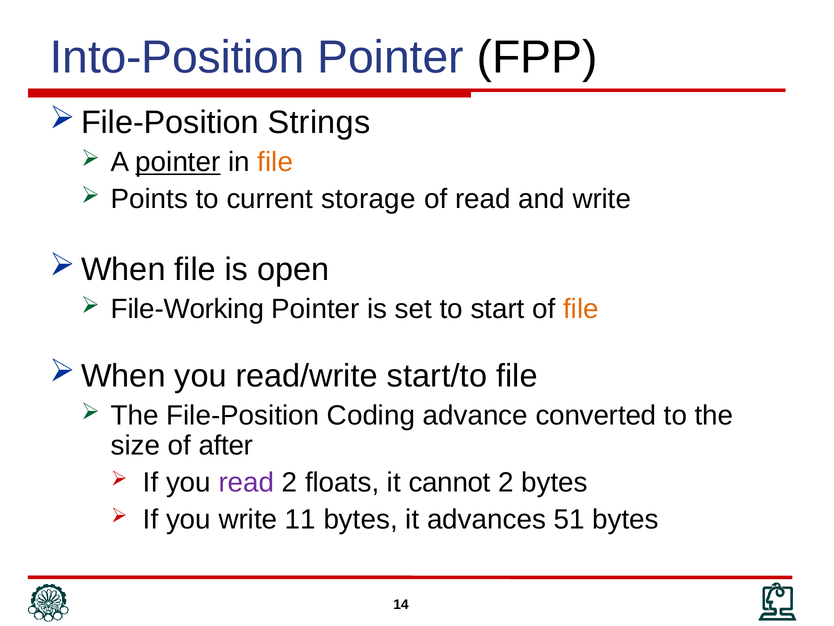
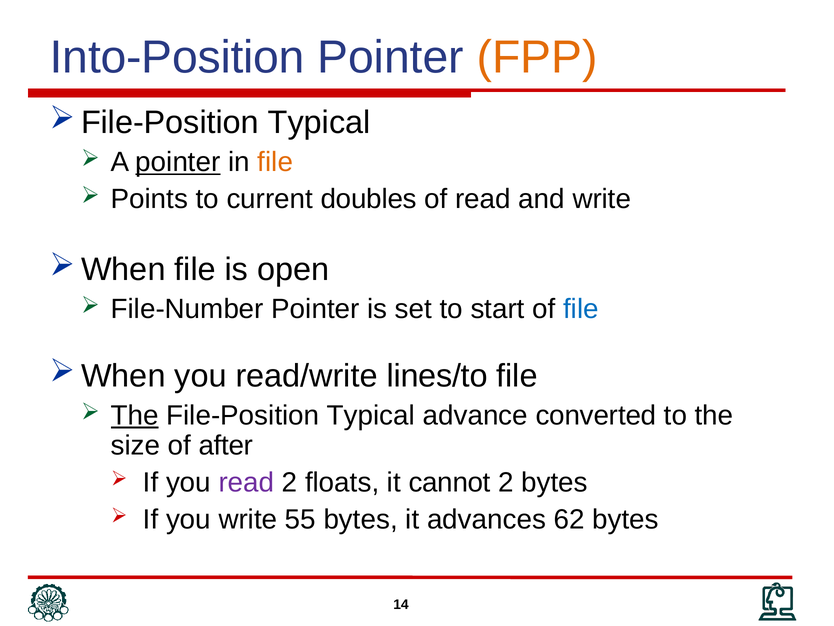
FPP colour: black -> orange
Strings at (319, 122): Strings -> Typical
storage: storage -> doubles
File-Working: File-Working -> File-Number
file at (581, 309) colour: orange -> blue
start/to: start/to -> lines/to
The at (135, 415) underline: none -> present
File-Position Coding: Coding -> Typical
11: 11 -> 55
51: 51 -> 62
